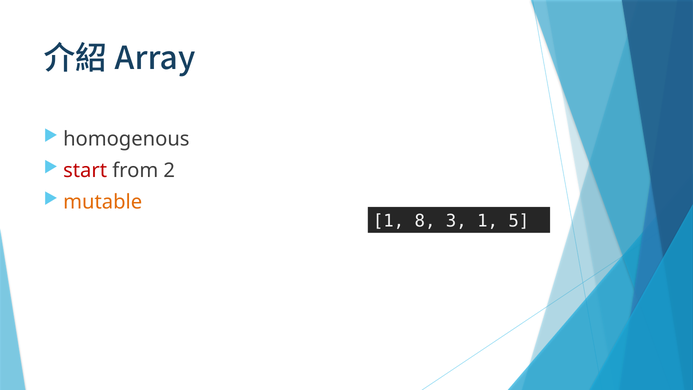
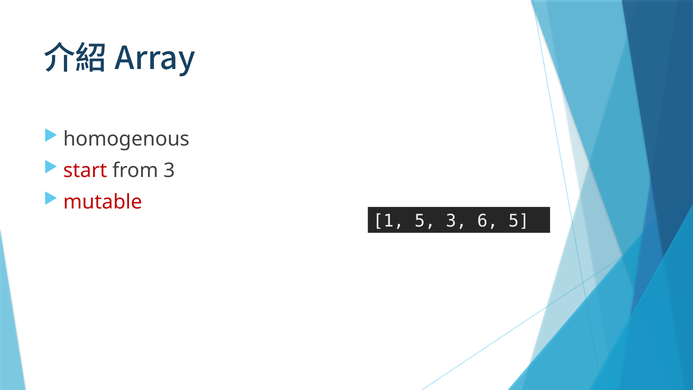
from 2: 2 -> 3
mutable colour: orange -> red
1 8: 8 -> 5
3 1: 1 -> 6
